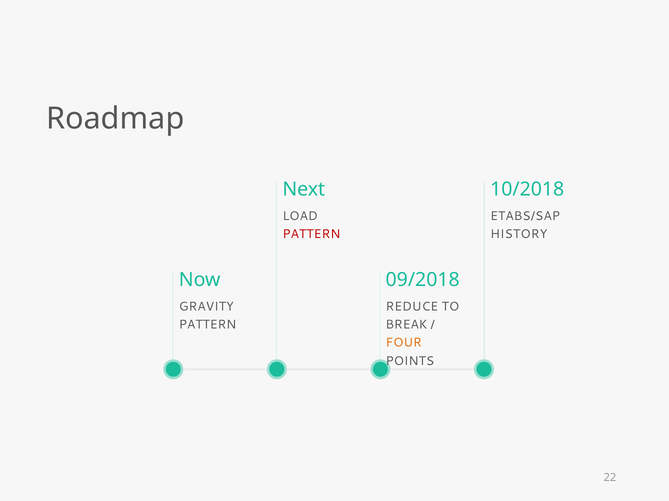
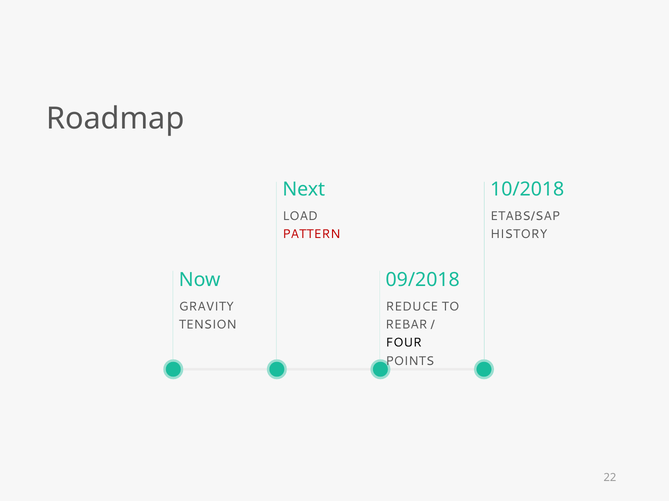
PATTERN at (208, 325): PATTERN -> TENSION
BREAK: BREAK -> REBAR
FOUR colour: orange -> black
